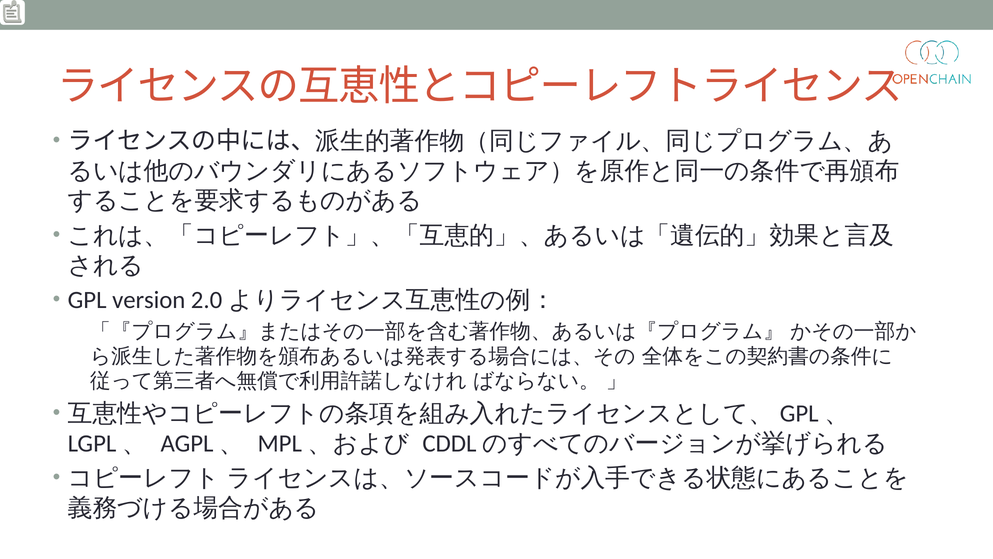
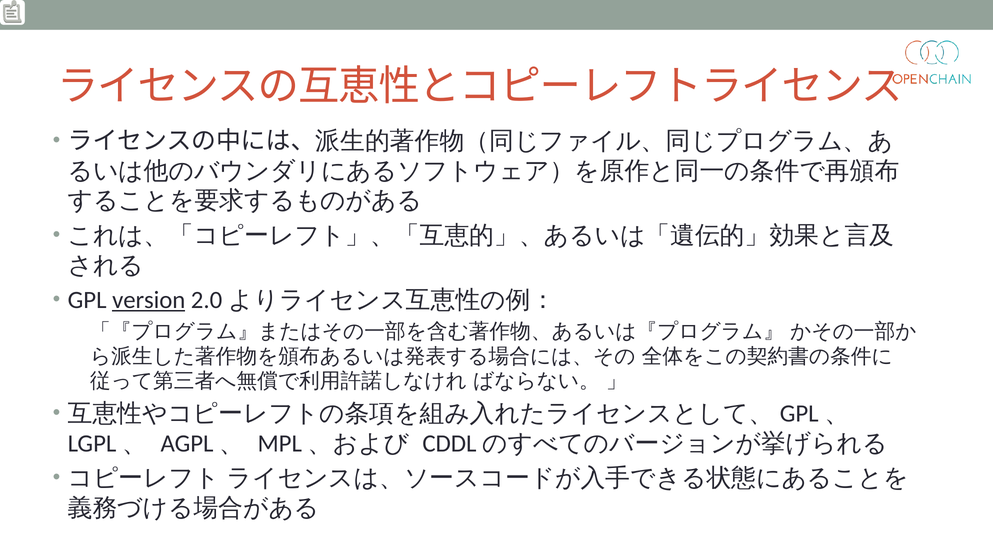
version underline: none -> present
